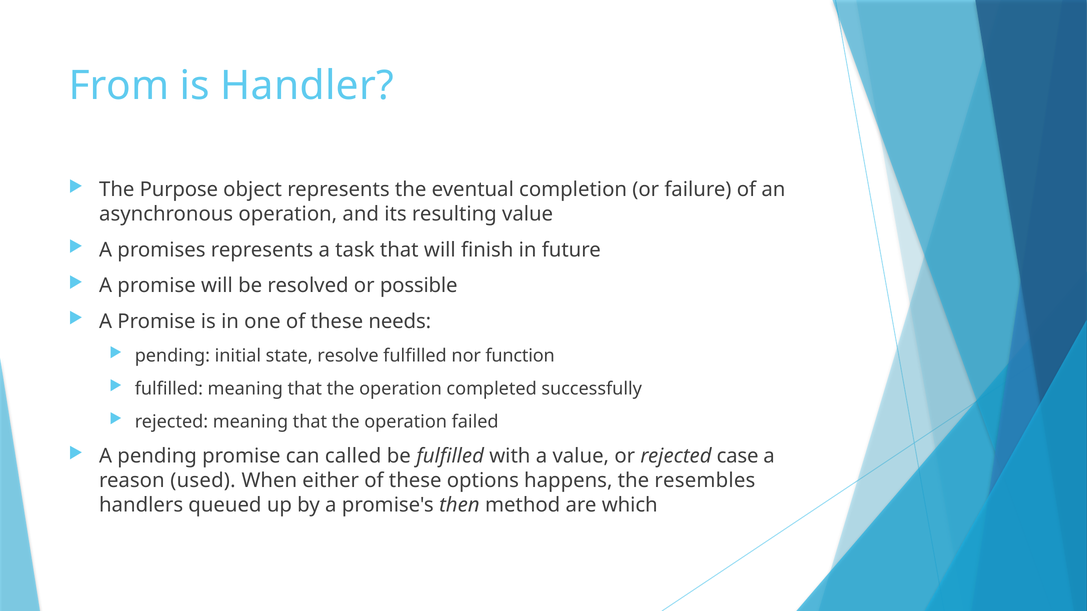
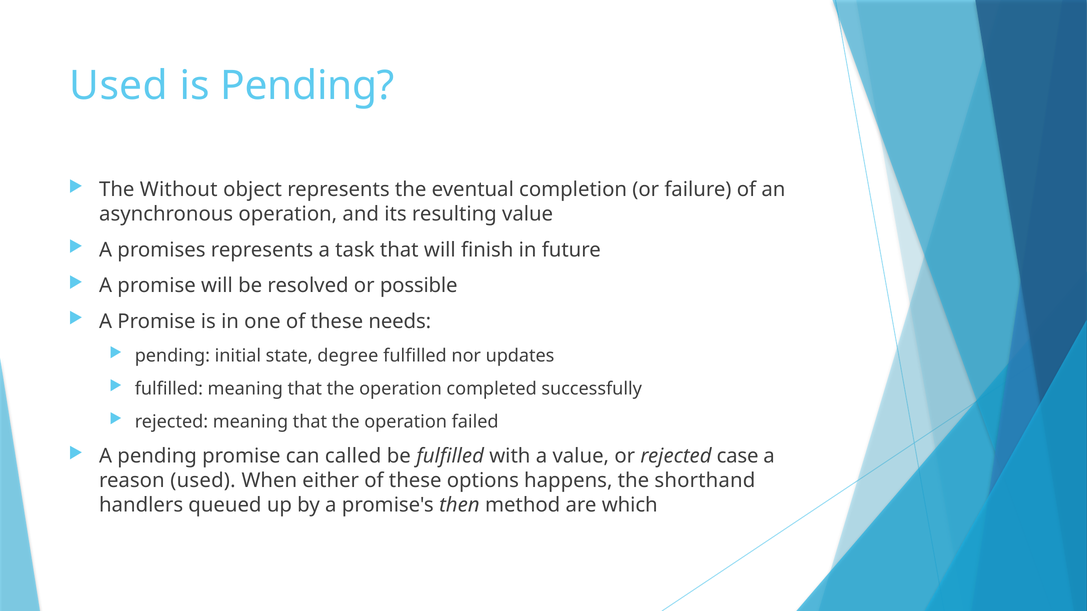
From at (119, 86): From -> Used
is Handler: Handler -> Pending
Purpose: Purpose -> Without
resolve: resolve -> degree
function: function -> updates
resembles: resembles -> shorthand
